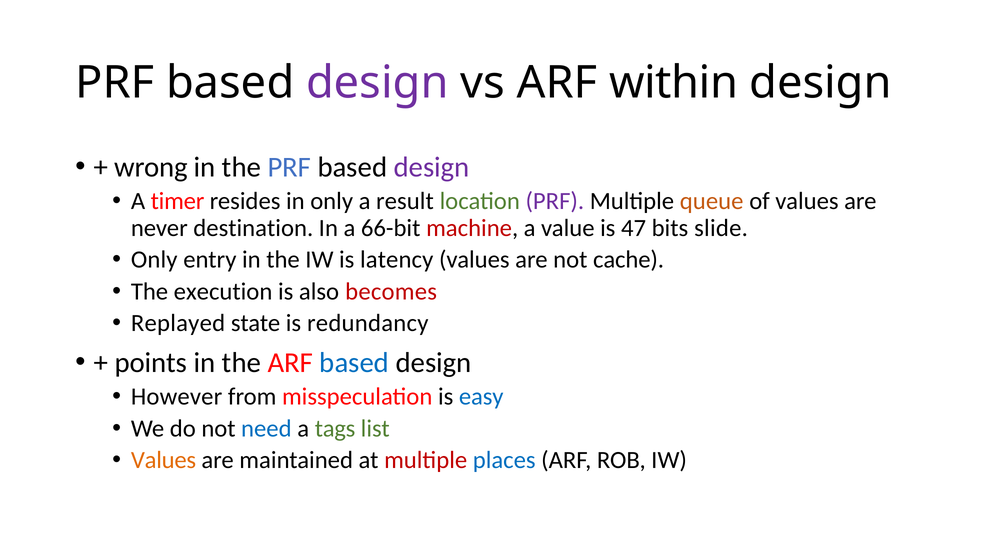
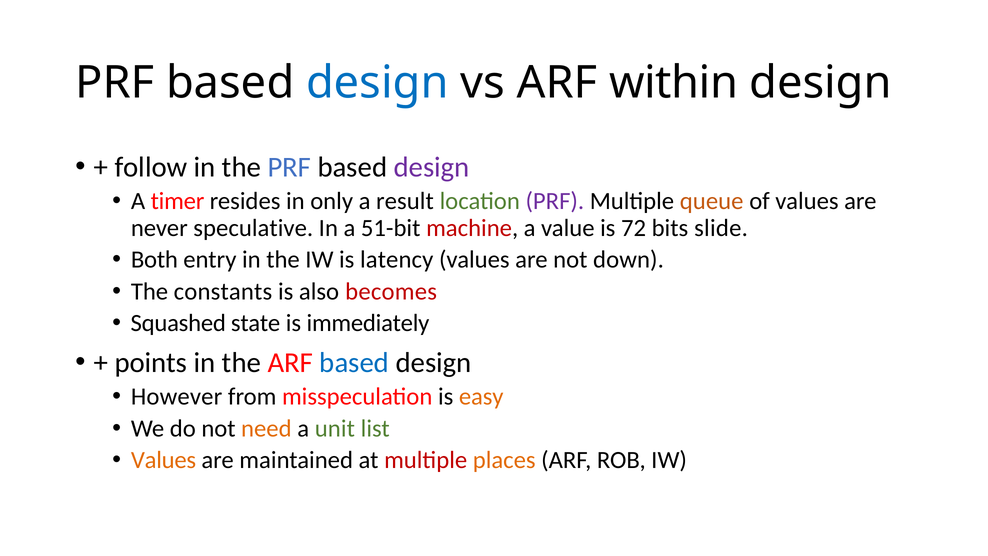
design at (377, 83) colour: purple -> blue
wrong: wrong -> follow
destination: destination -> speculative
66-bit: 66-bit -> 51-bit
47: 47 -> 72
Only at (154, 260): Only -> Both
cache: cache -> down
execution: execution -> constants
Replayed: Replayed -> Squashed
redundancy: redundancy -> immediately
easy colour: blue -> orange
need colour: blue -> orange
tags: tags -> unit
places colour: blue -> orange
